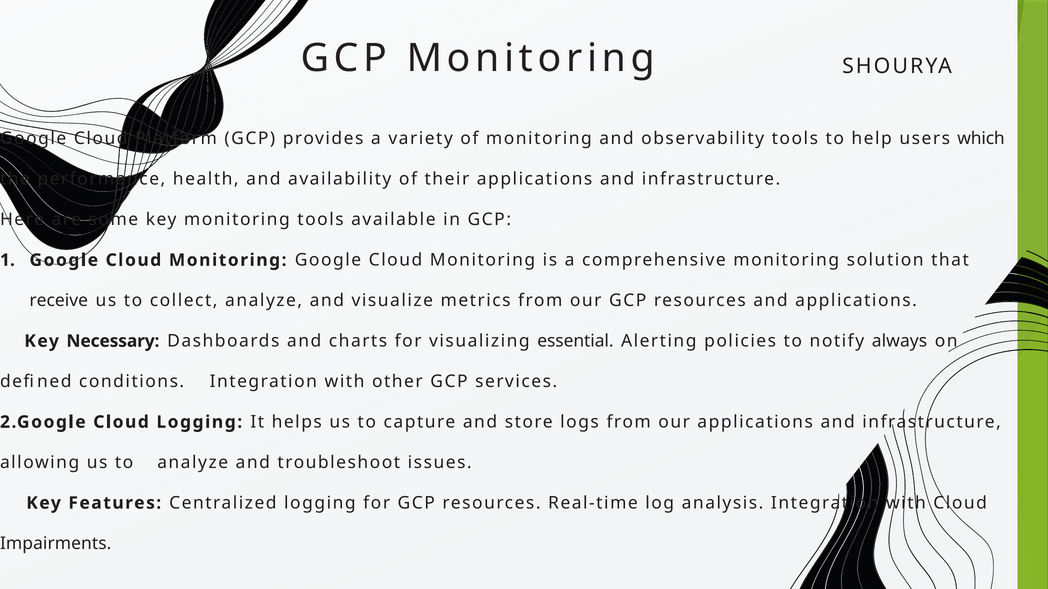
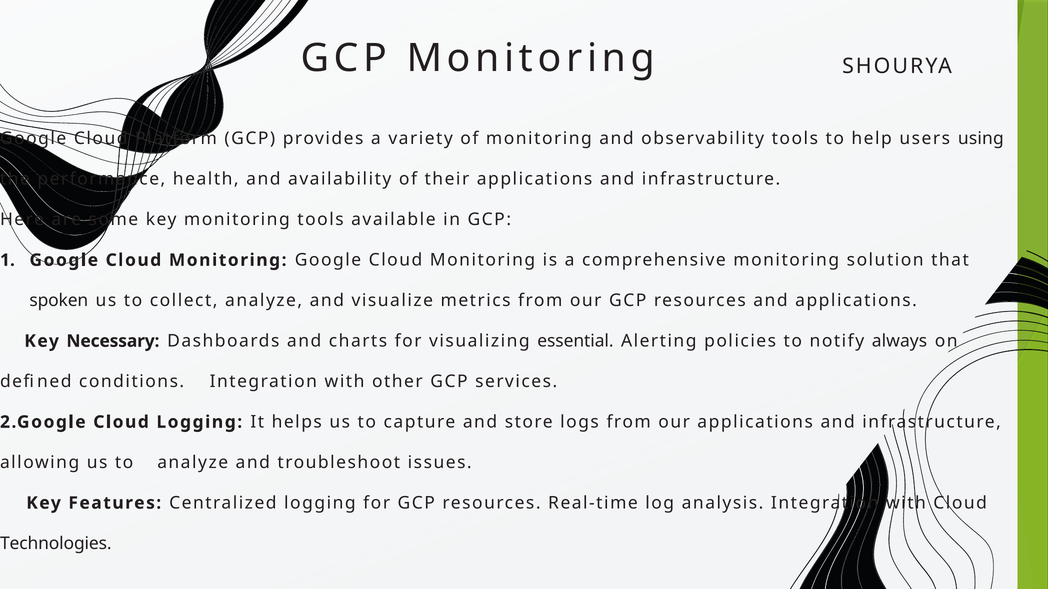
which: which -> using
receive: receive -> spoken
Impairments: Impairments -> Technologies
